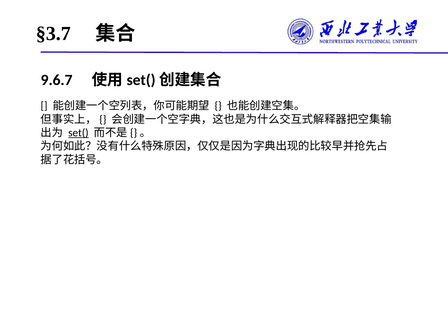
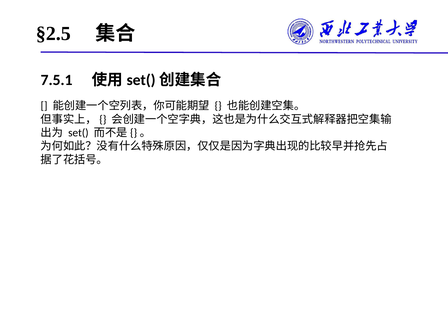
§3.7: §3.7 -> §2.5
9.6.7: 9.6.7 -> 7.5.1
set( underline: present -> none
